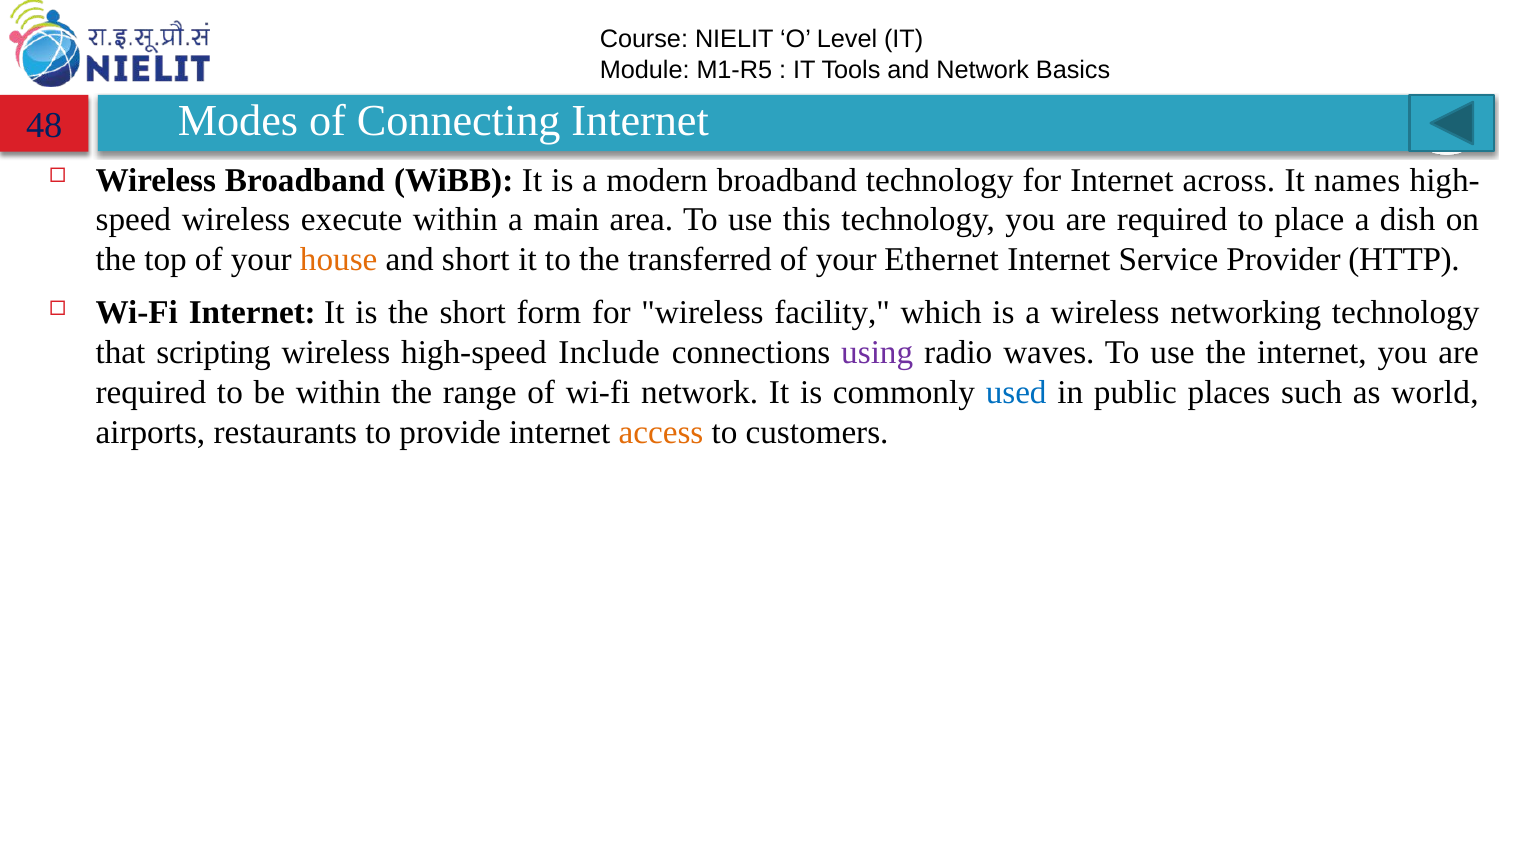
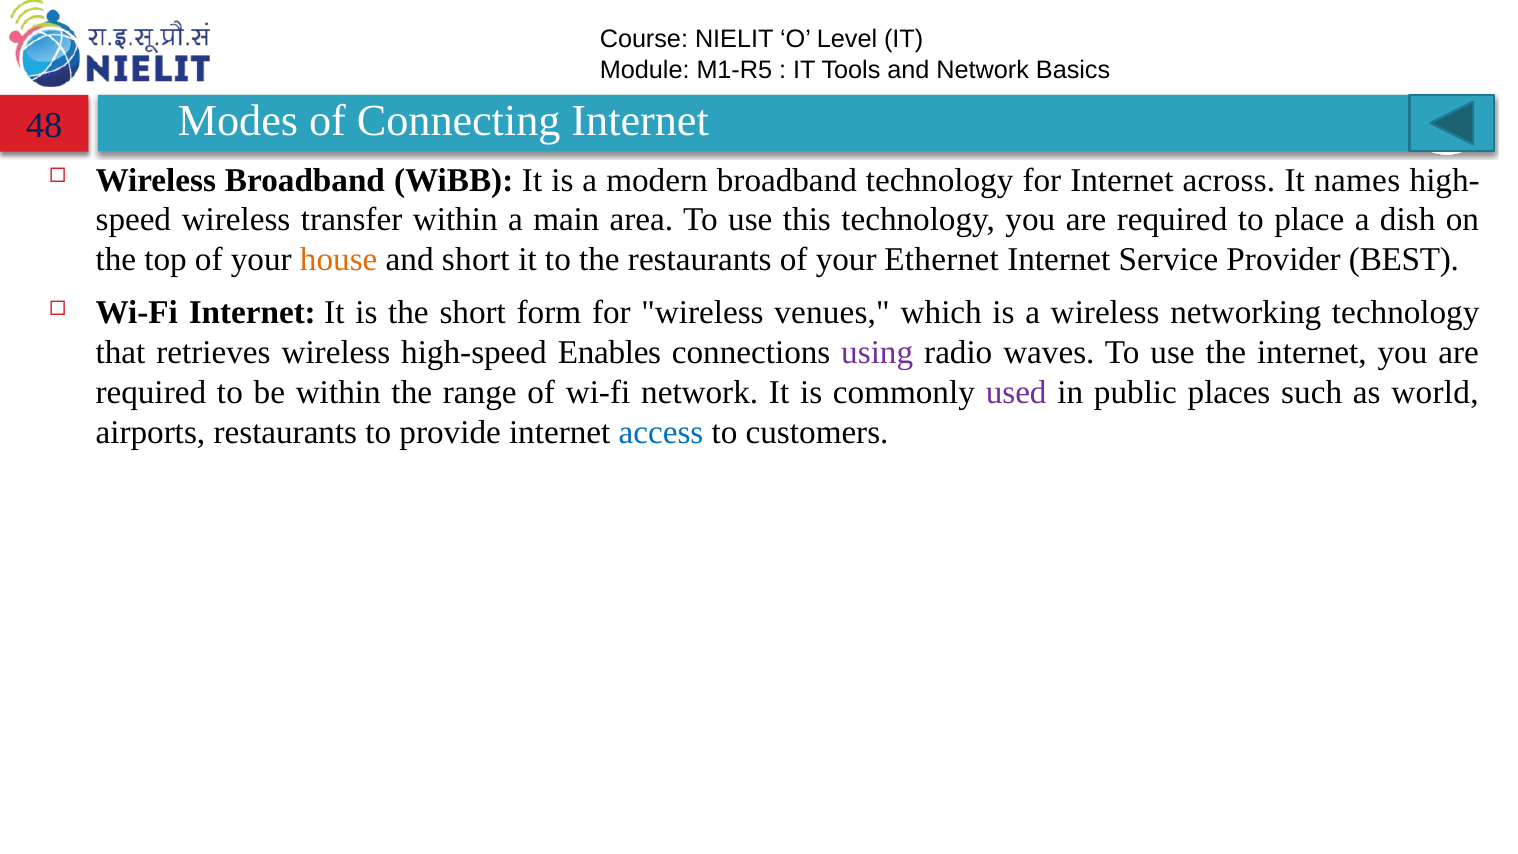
execute: execute -> transfer
the transferred: transferred -> restaurants
HTTP: HTTP -> BEST
facility: facility -> venues
scripting: scripting -> retrieves
Include: Include -> Enables
used colour: blue -> purple
access colour: orange -> blue
